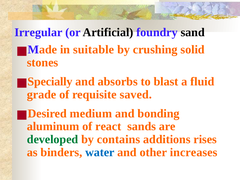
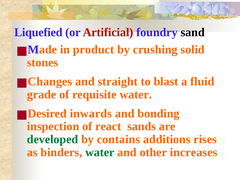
Irregular: Irregular -> Liquefied
Artificial colour: black -> red
suitable: suitable -> product
Specially: Specially -> Changes
absorbs: absorbs -> straight
requisite saved: saved -> water
medium: medium -> inwards
aluminum: aluminum -> inspection
water at (100, 152) colour: blue -> green
